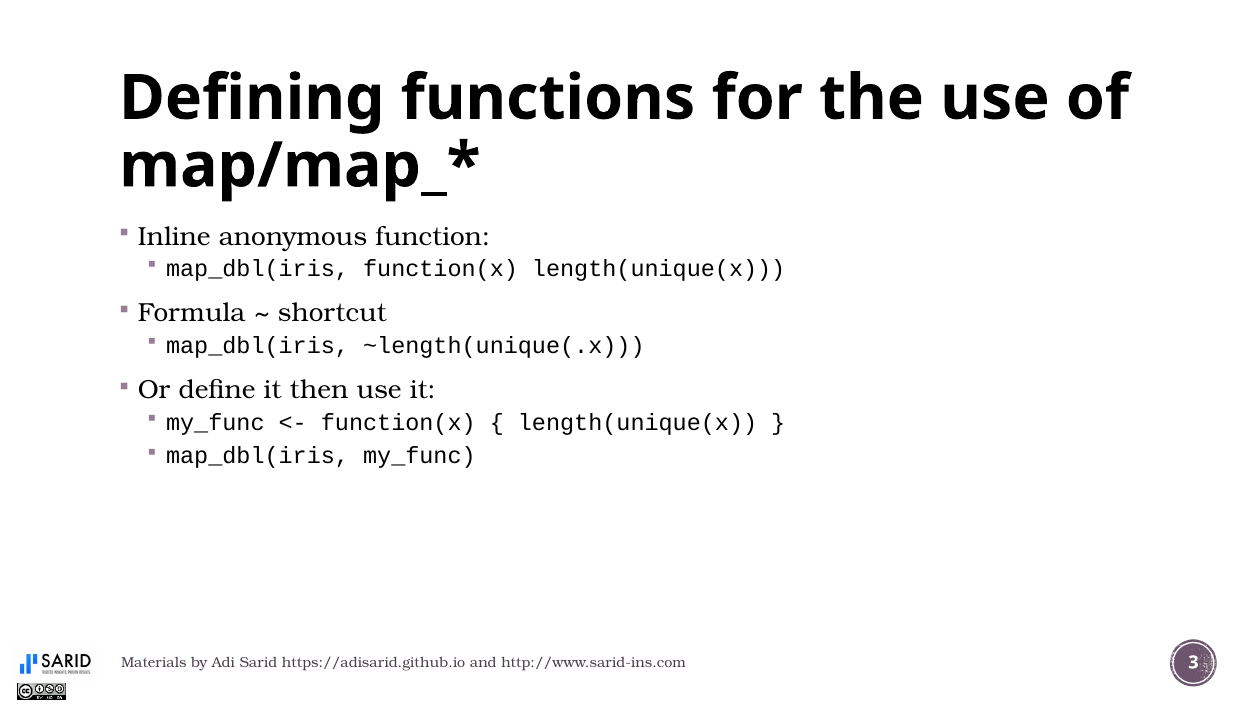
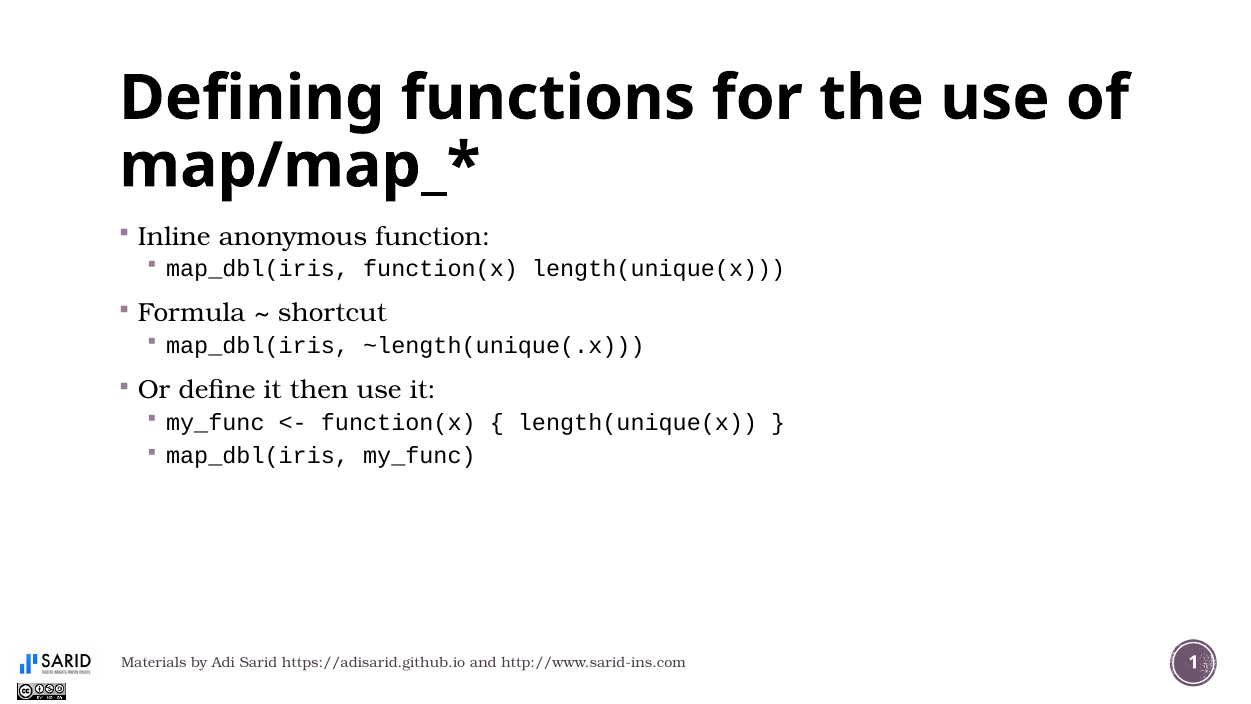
3: 3 -> 1
